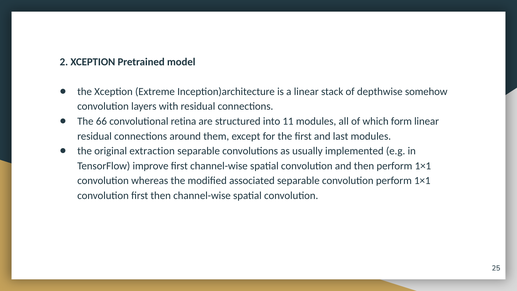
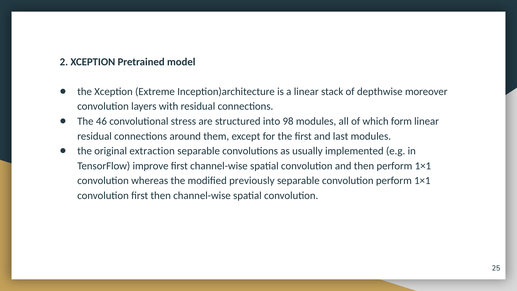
somehow: somehow -> moreover
66: 66 -> 46
retina: retina -> stress
11: 11 -> 98
associated: associated -> previously
